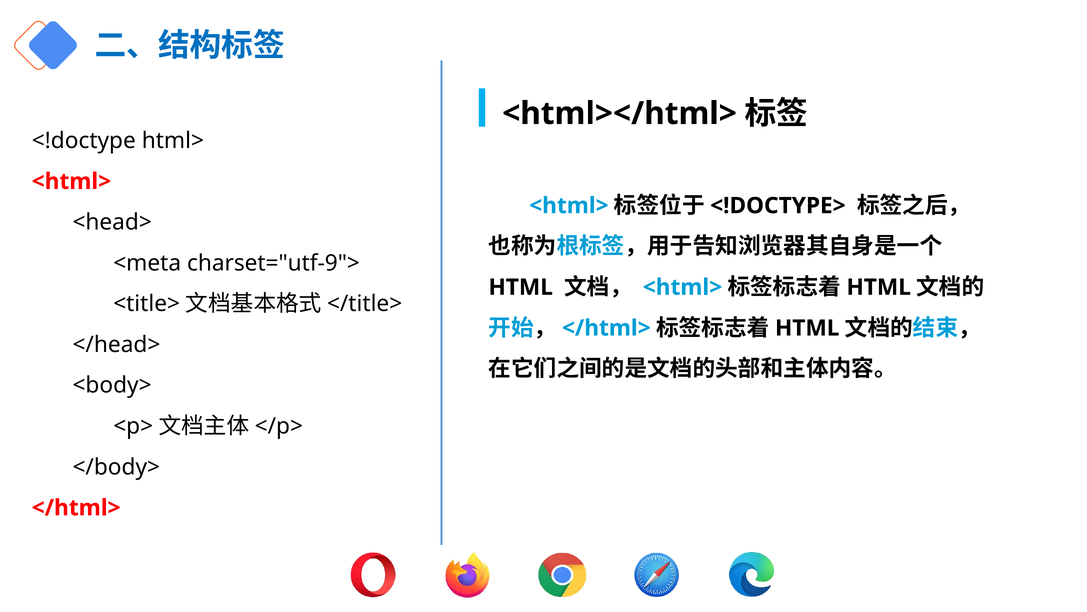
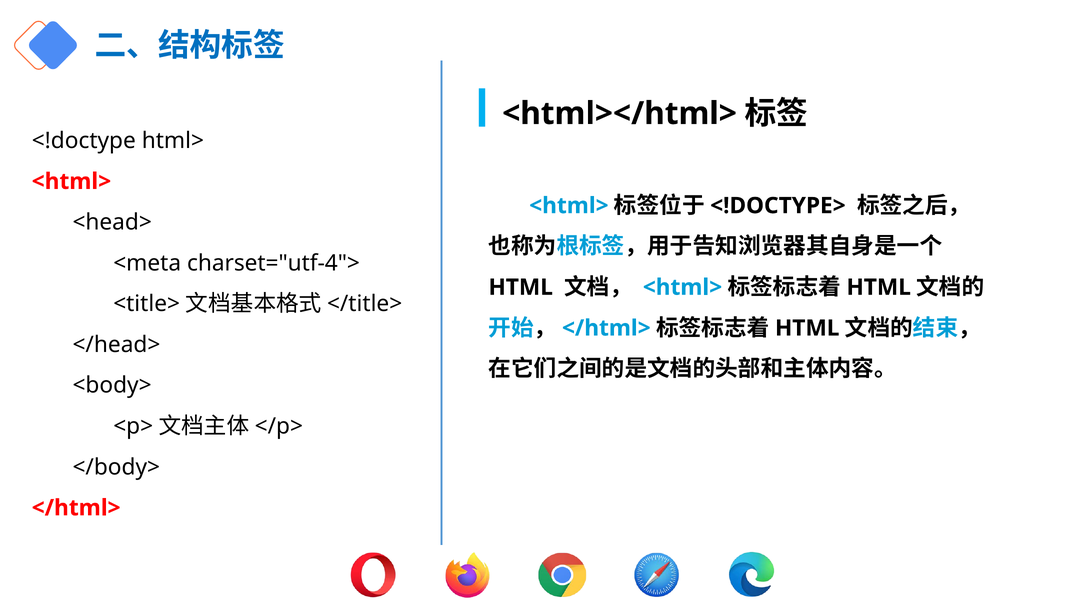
charset="utf-9">: charset="utf-9"> -> charset="utf-4">
